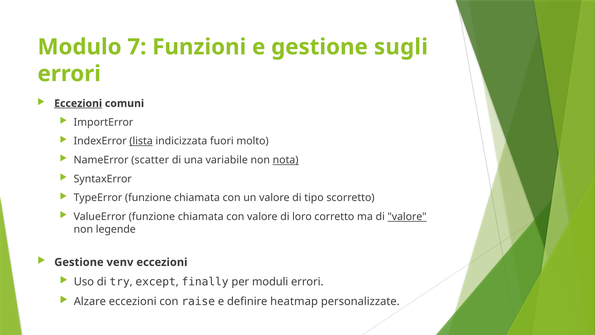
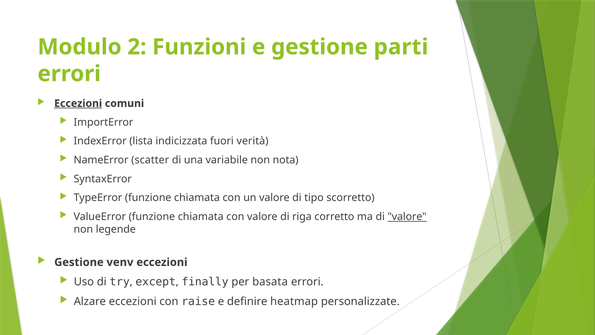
7: 7 -> 2
sugli: sugli -> parti
lista underline: present -> none
molto: molto -> verità
nota underline: present -> none
loro: loro -> riga
moduli: moduli -> basata
